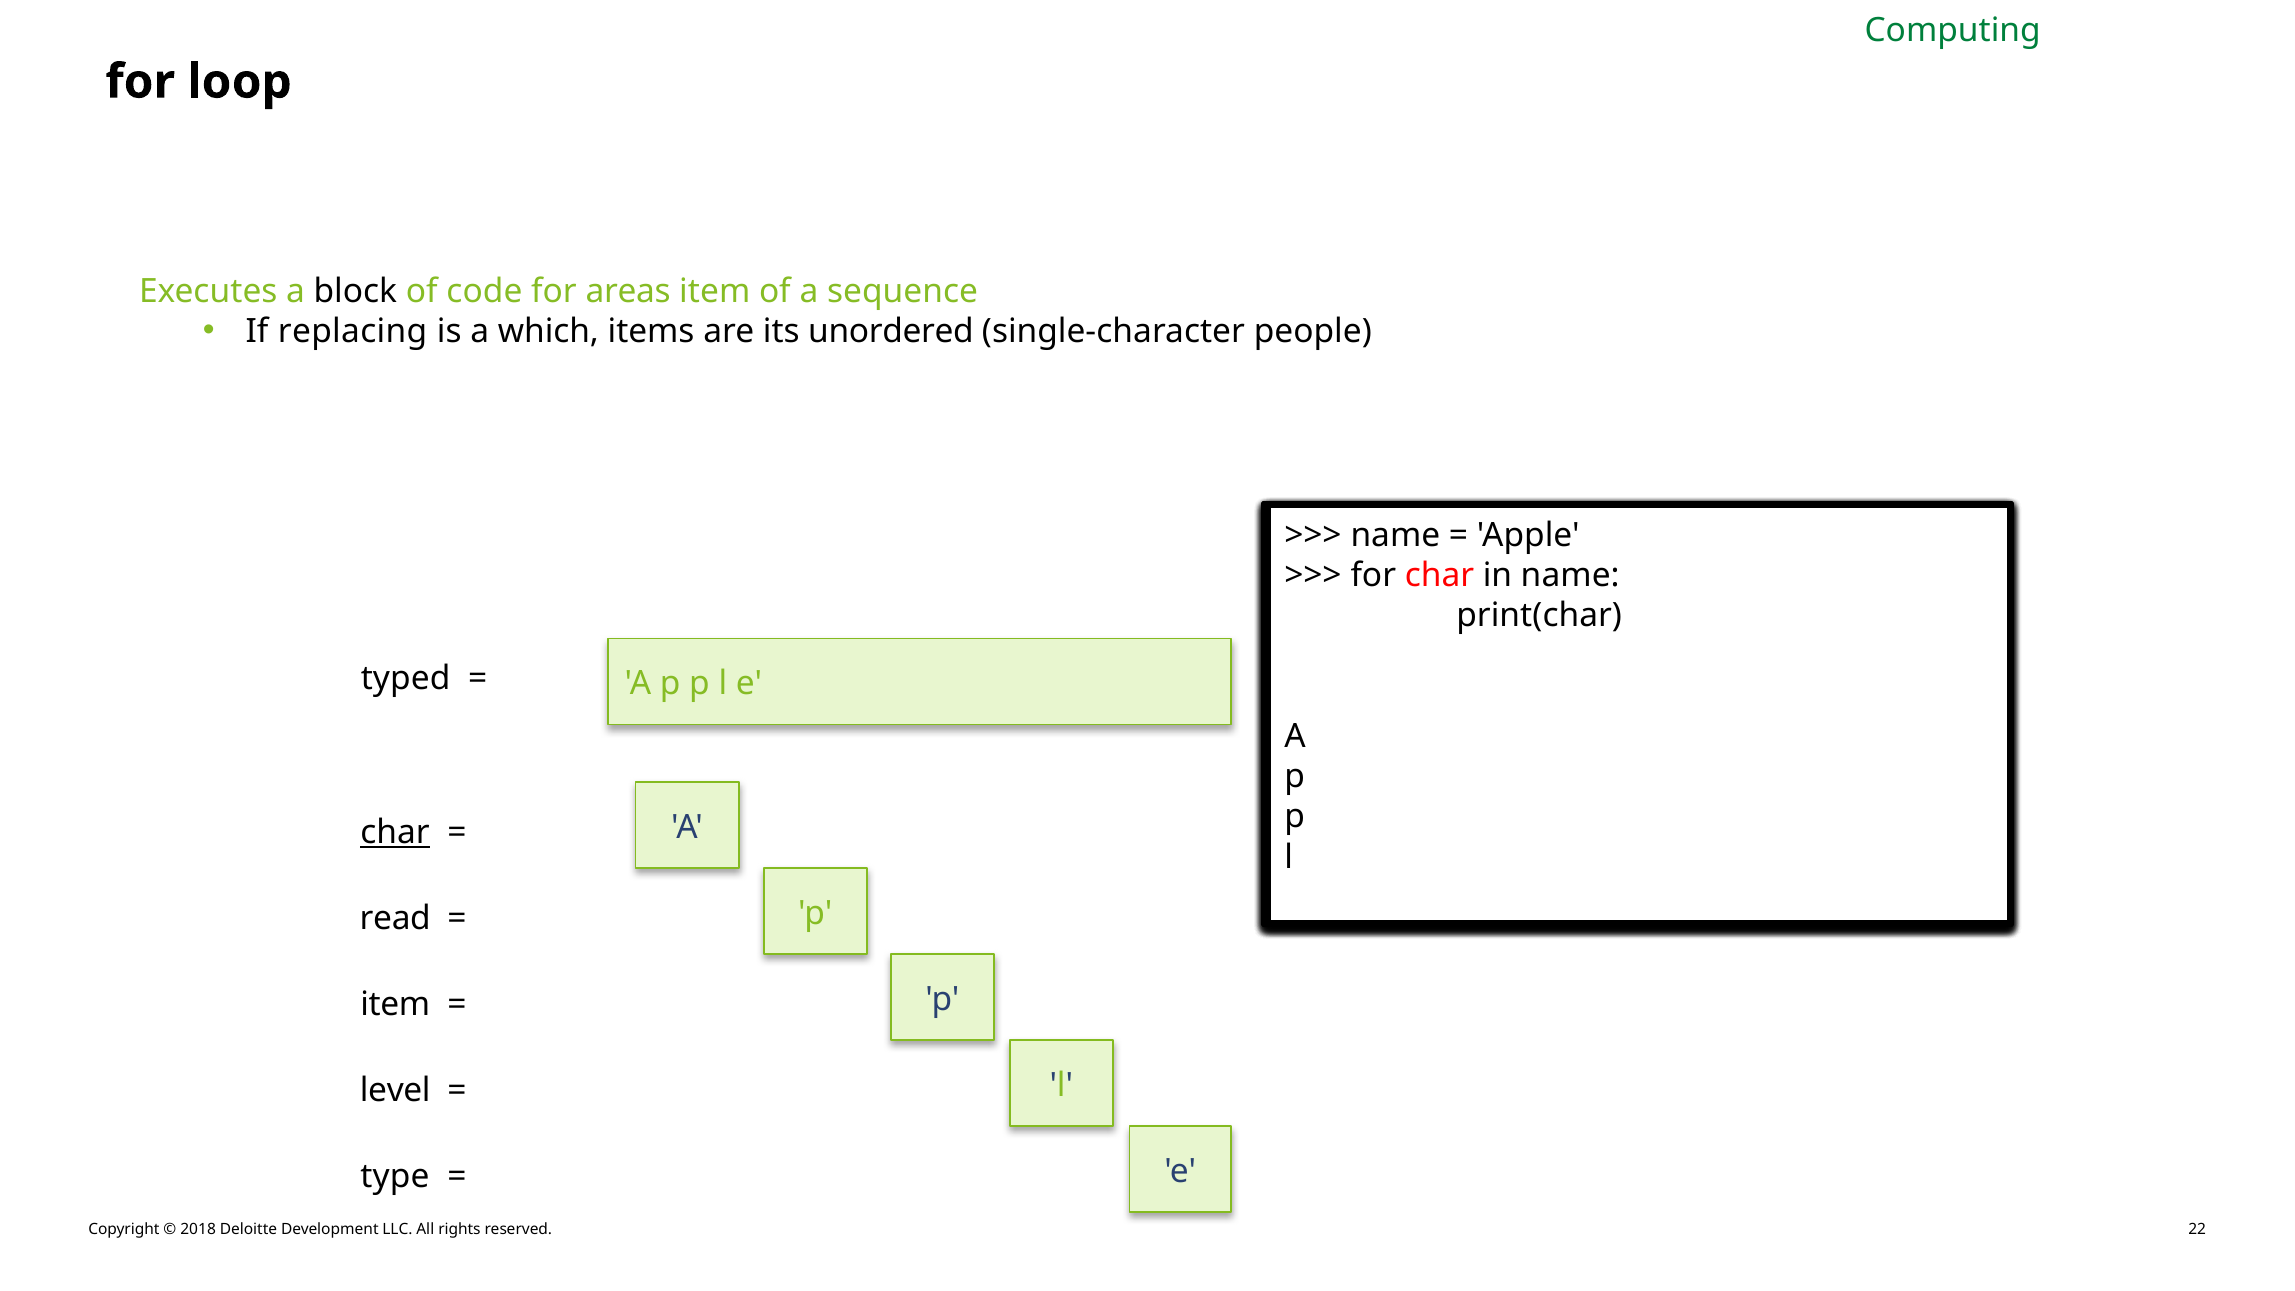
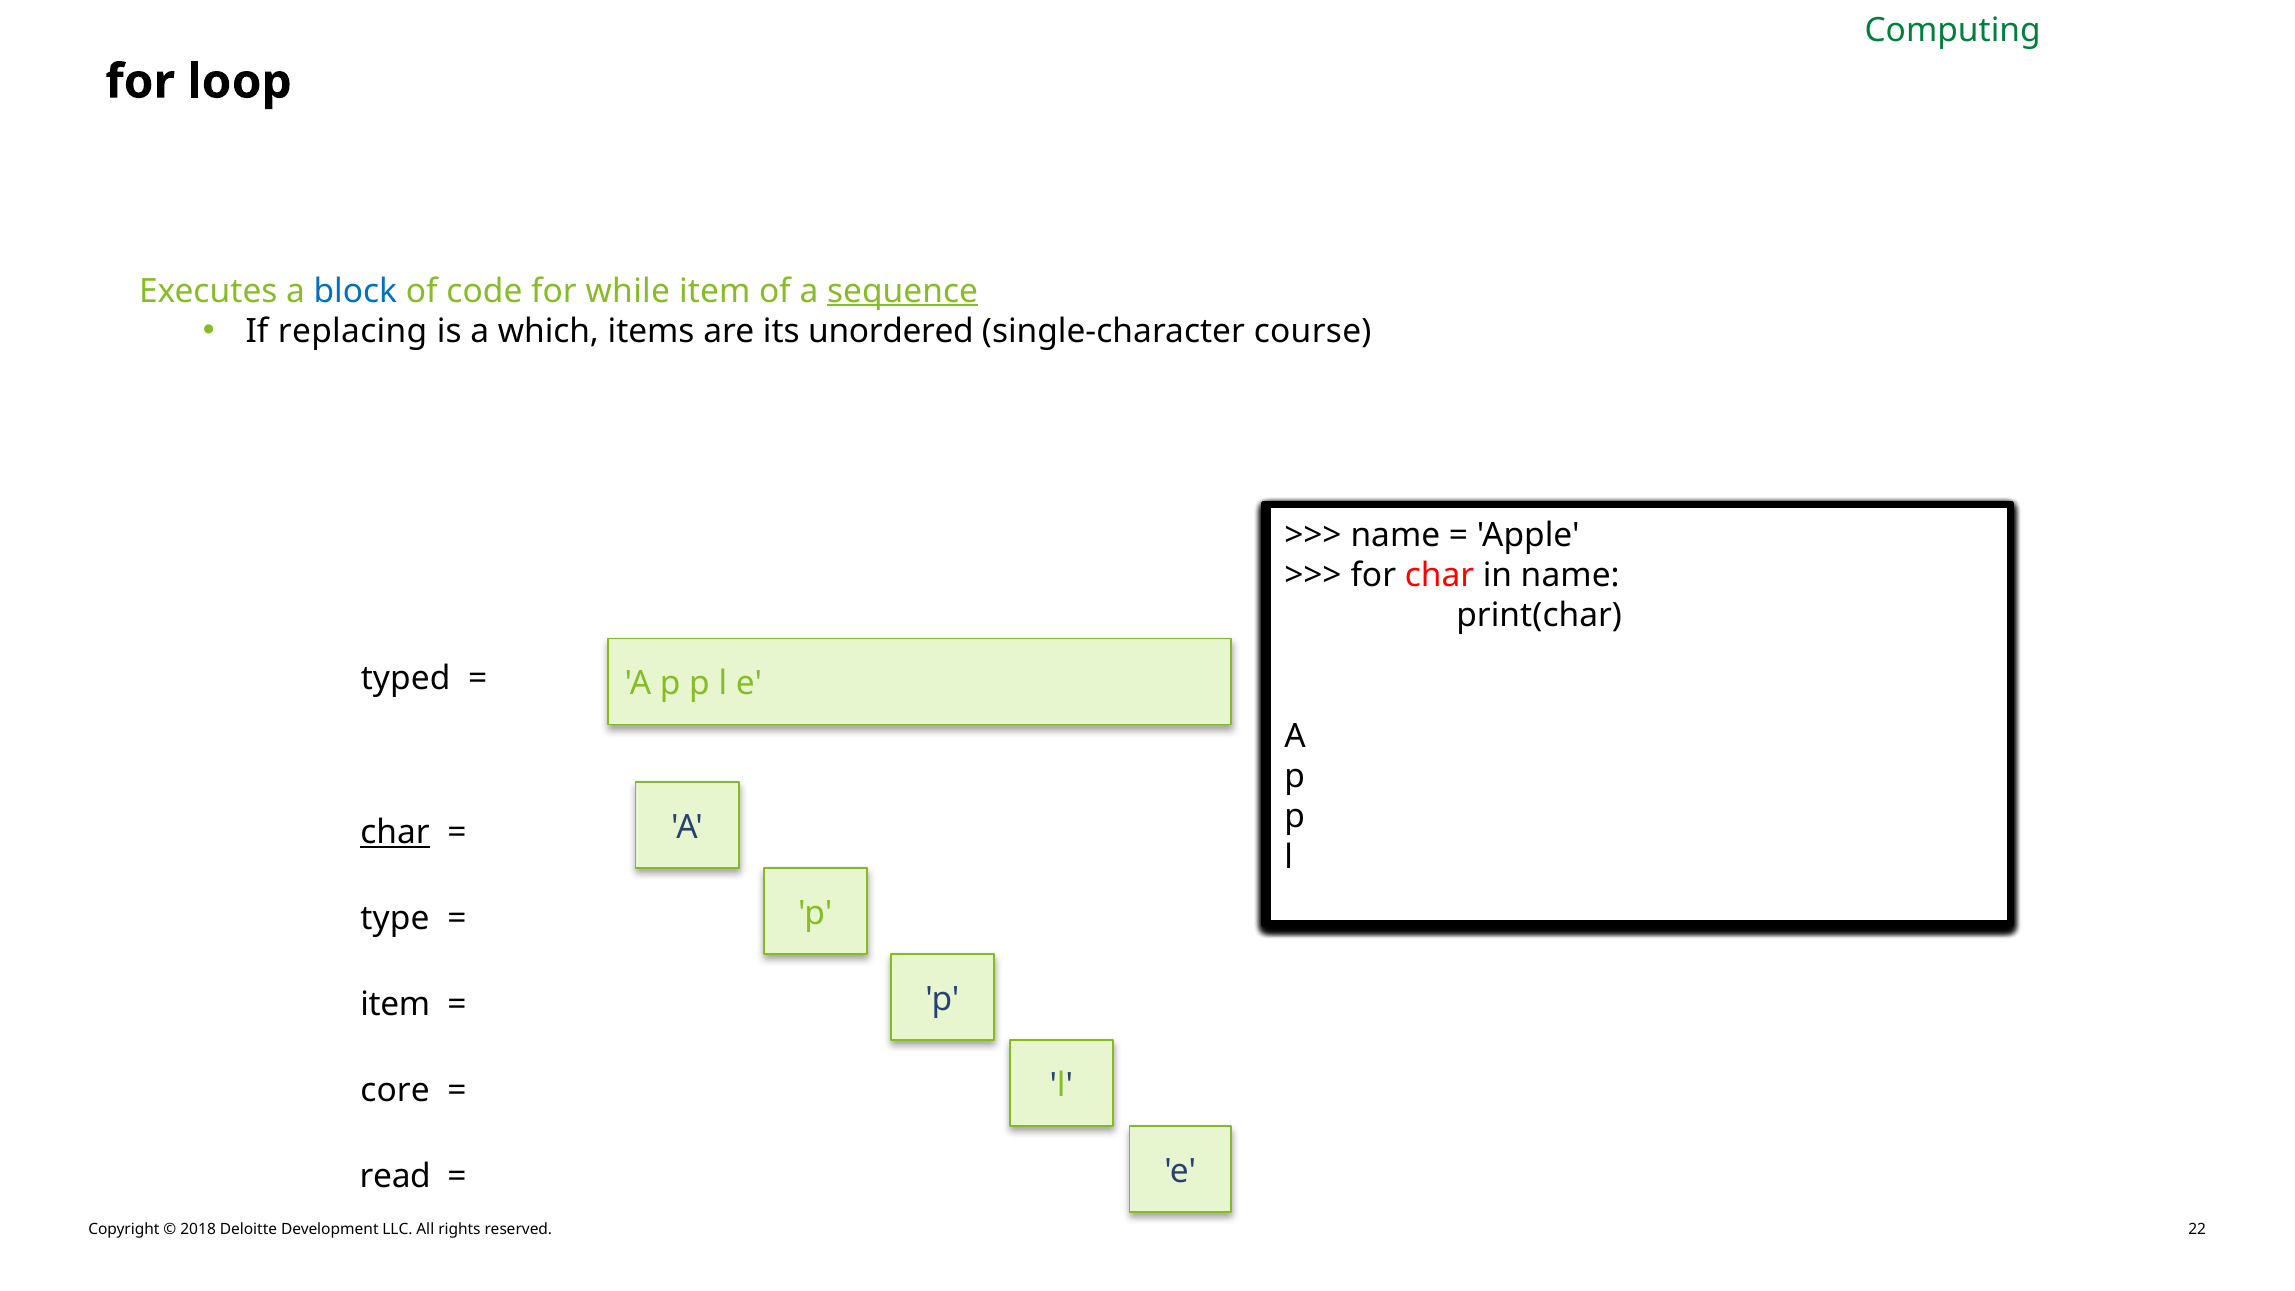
block colour: black -> blue
areas: areas -> while
sequence underline: none -> present
people: people -> course
read: read -> type
level: level -> core
type: type -> read
